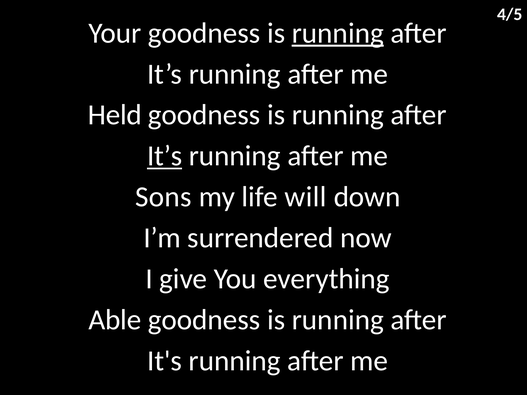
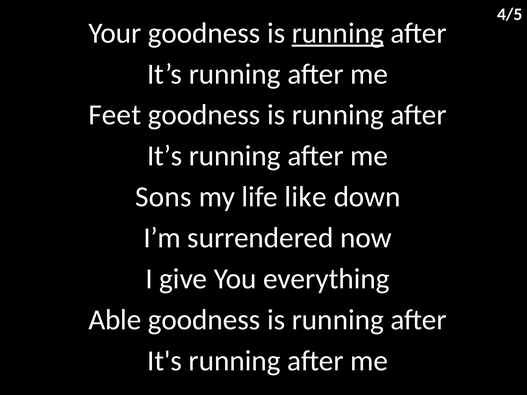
Held: Held -> Feet
It’s at (165, 156) underline: present -> none
will: will -> like
